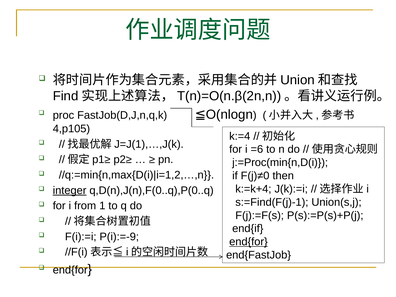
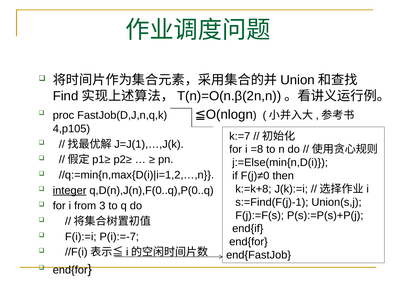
k:=4: k:=4 -> k:=7
=6: =6 -> =8
j:=Proc(min{n,D(i: j:=Proc(min{n,D(i -> j:=Else(min{n,D(i
k:=k+4: k:=k+4 -> k:=k+8
1: 1 -> 3
P(i):=-9: P(i):=-9 -> P(i):=-7
end{for at (248, 242) underline: present -> none
